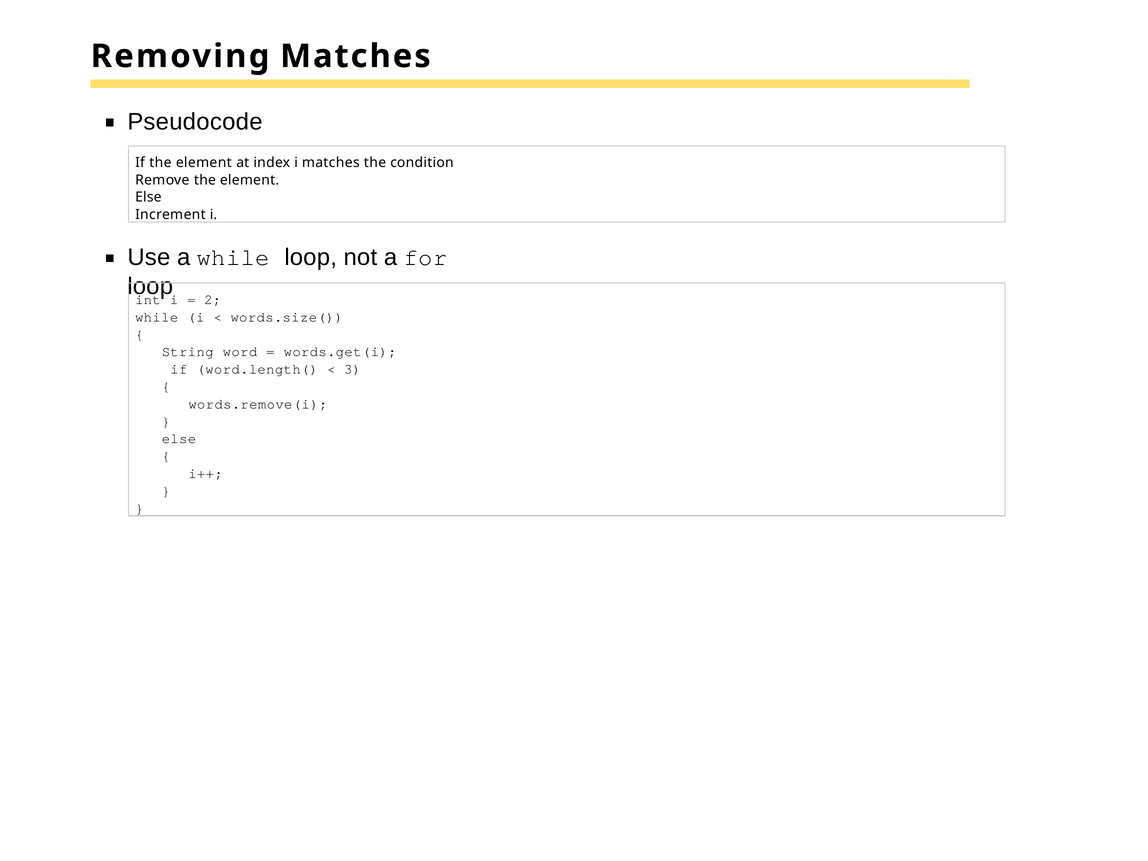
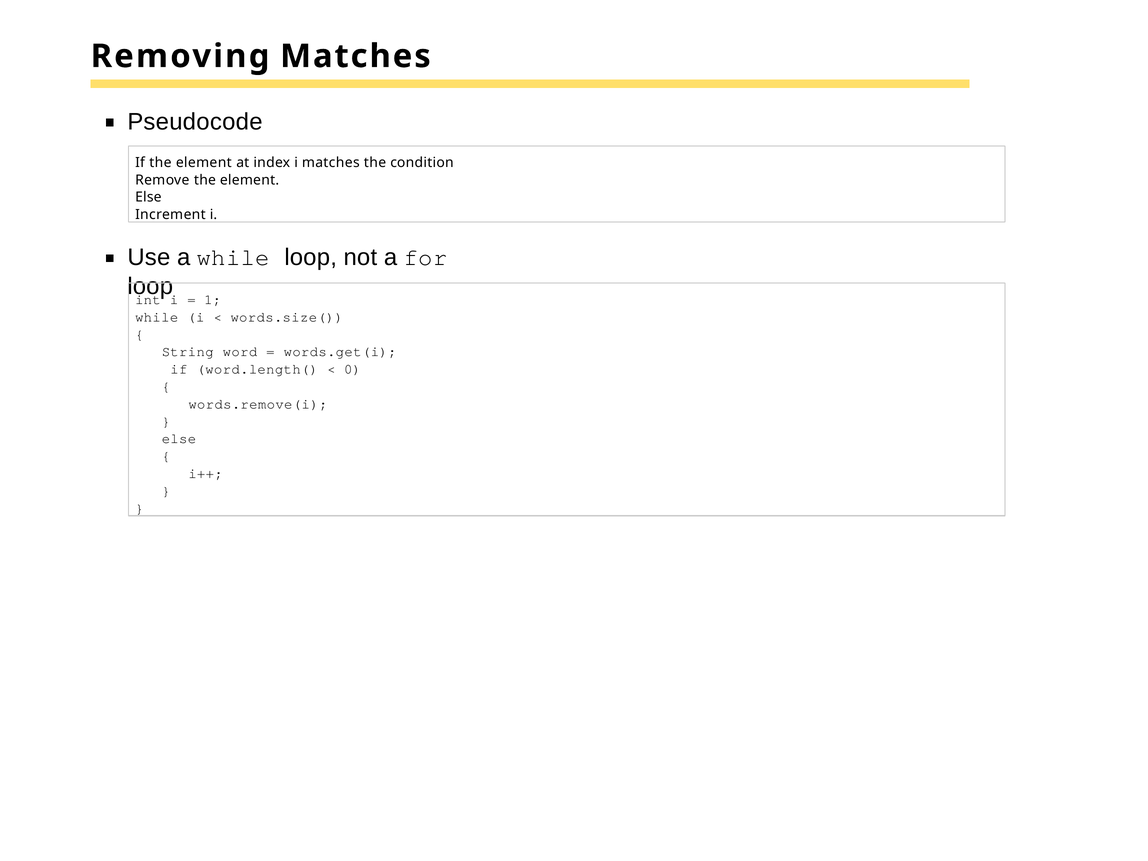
2: 2 -> 1
3: 3 -> 0
